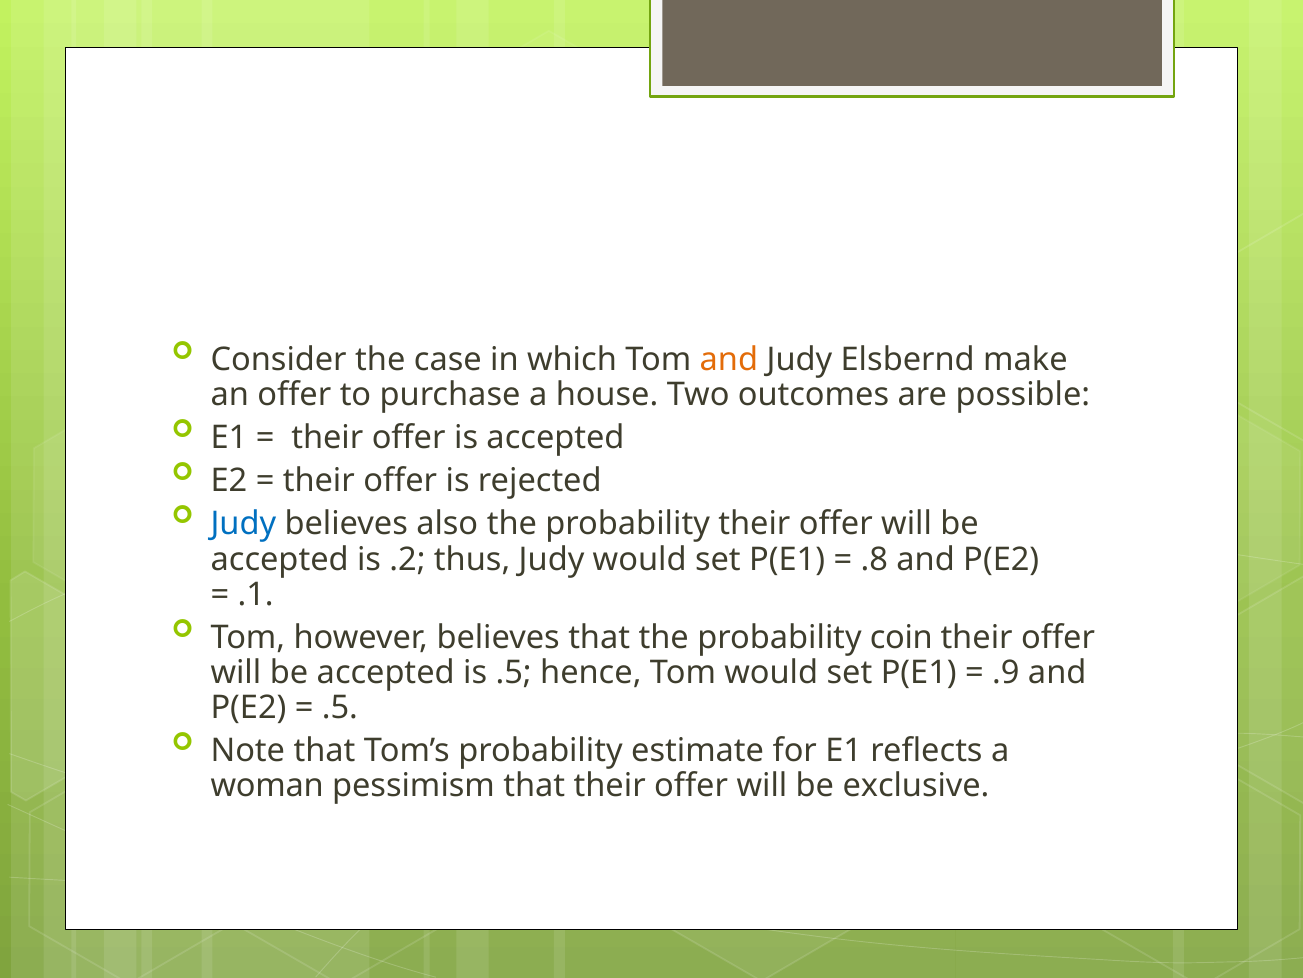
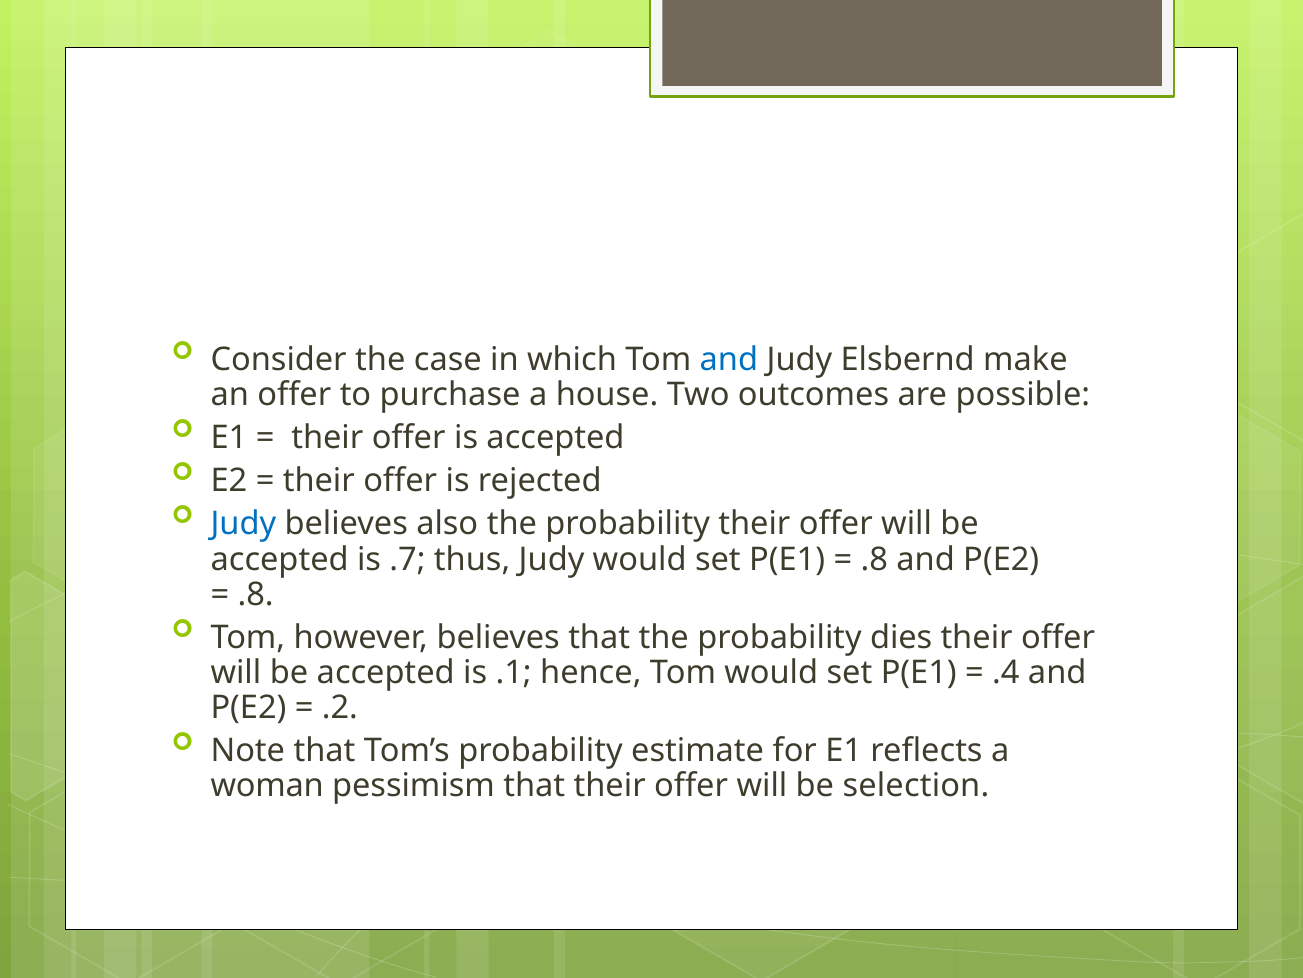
and at (729, 359) colour: orange -> blue
.2: .2 -> .7
.1 at (256, 594): .1 -> .8
coin: coin -> dies
is .5: .5 -> .1
.9: .9 -> .4
.5 at (340, 707): .5 -> .2
exclusive: exclusive -> selection
